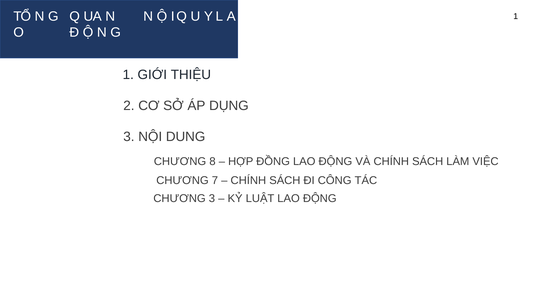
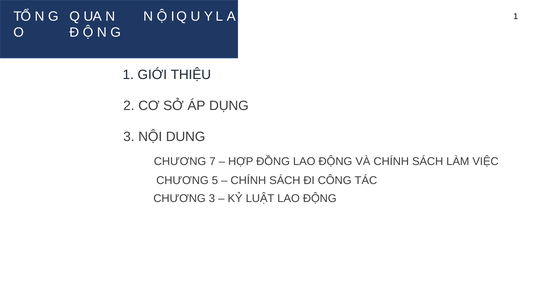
8: 8 -> 7
7: 7 -> 5
